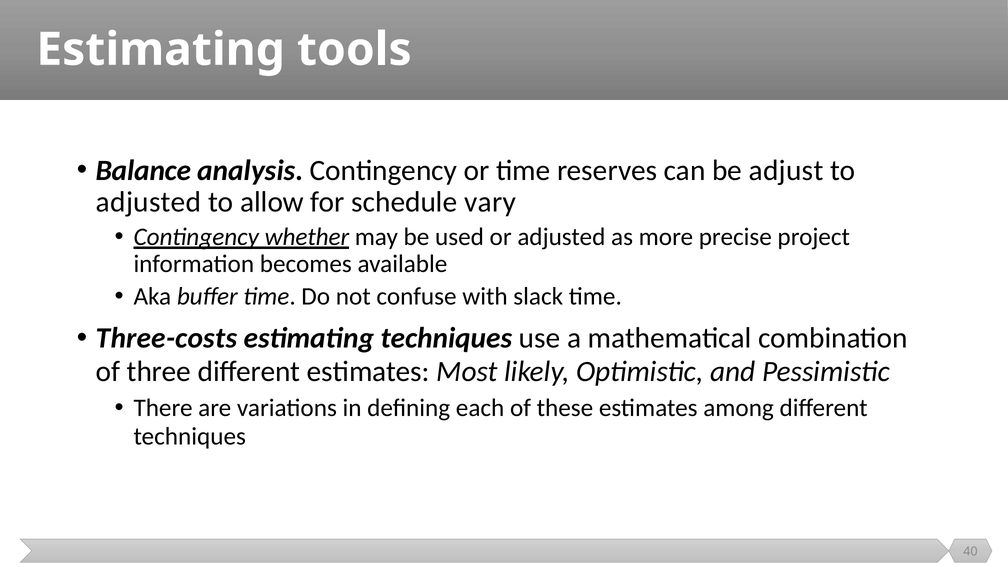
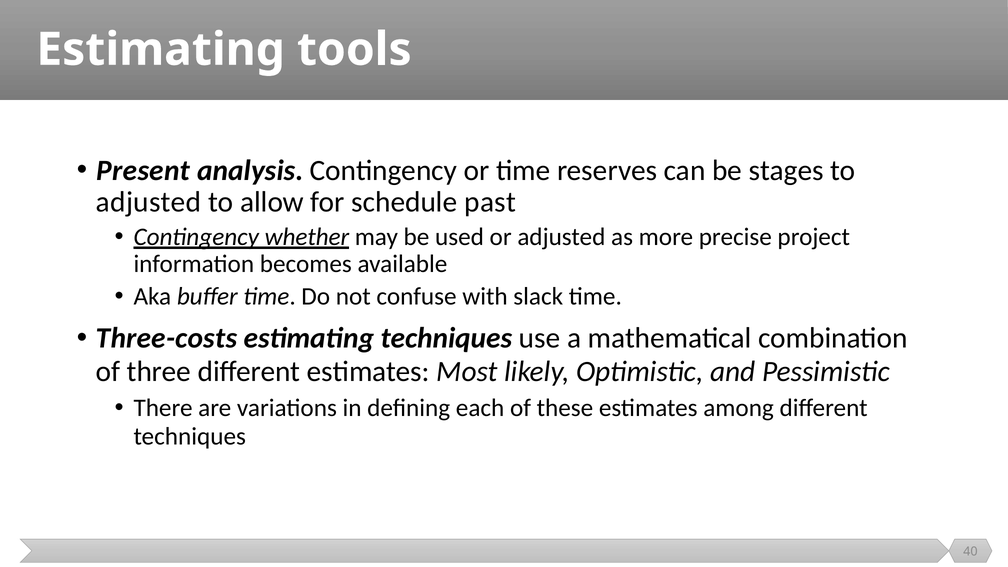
Balance: Balance -> Present
adjust: adjust -> stages
vary: vary -> past
